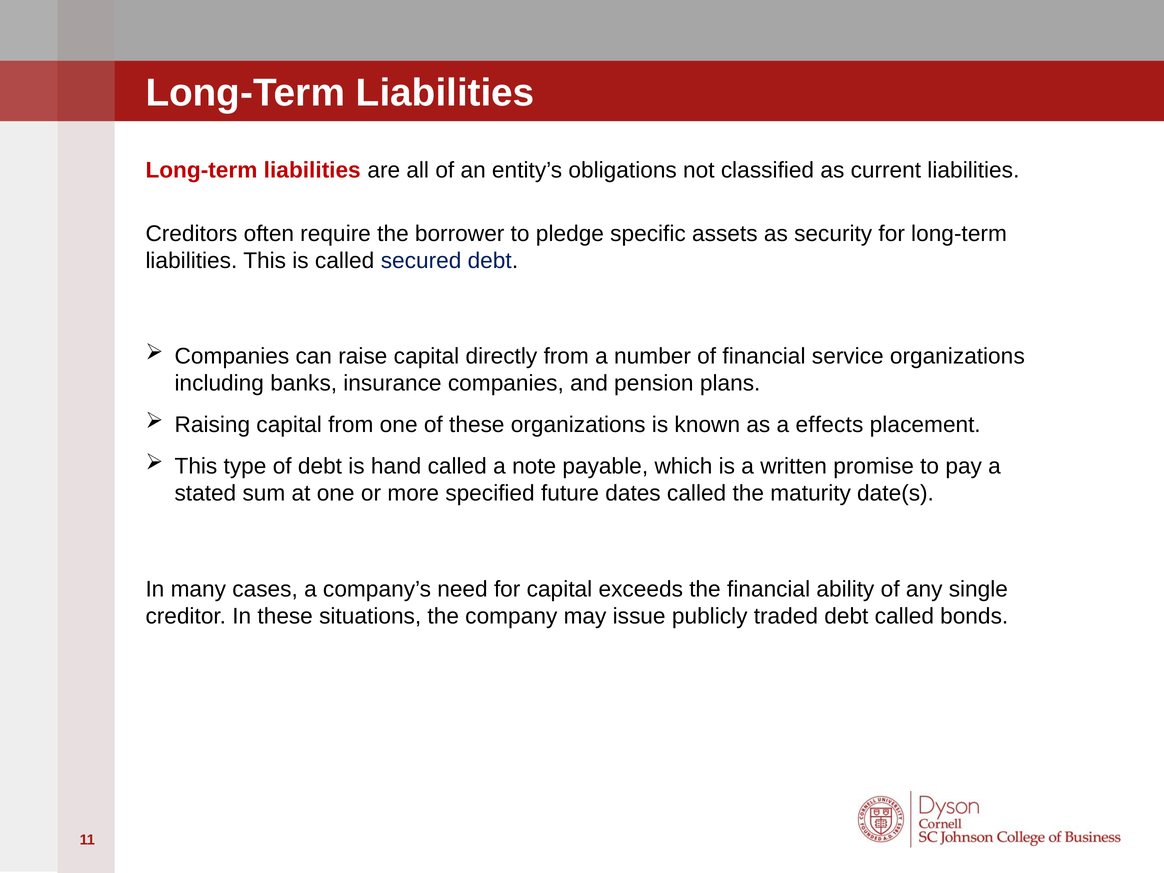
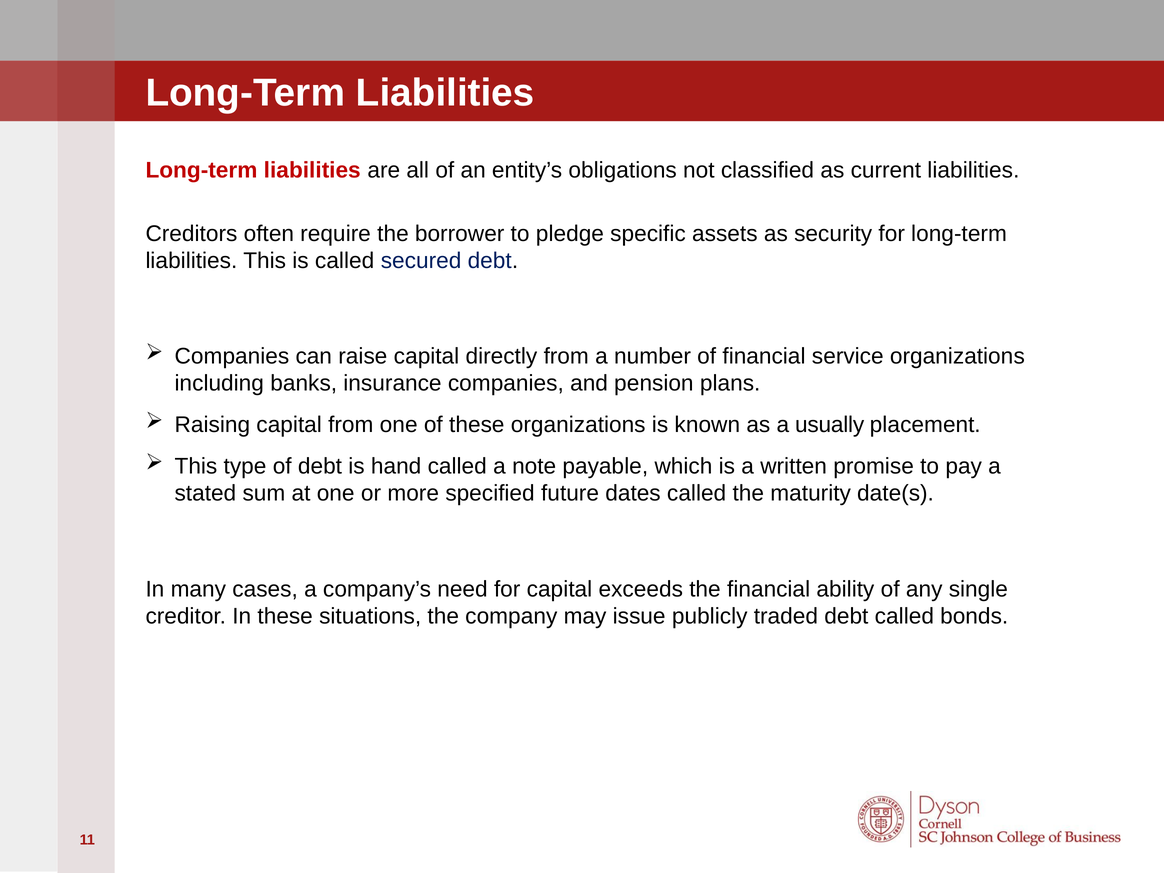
effects: effects -> usually
